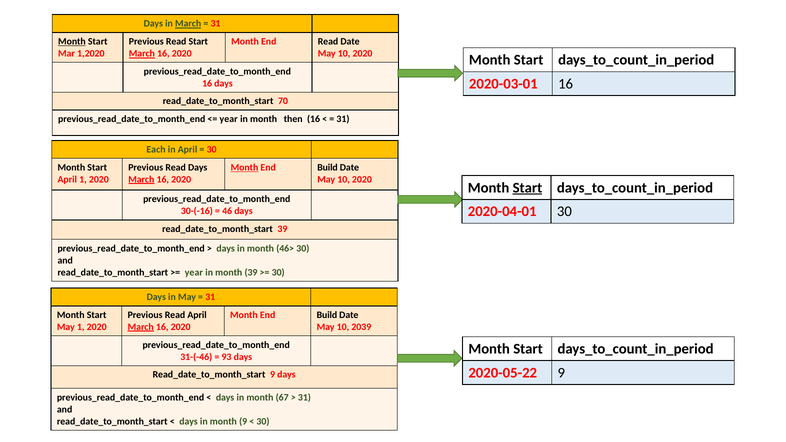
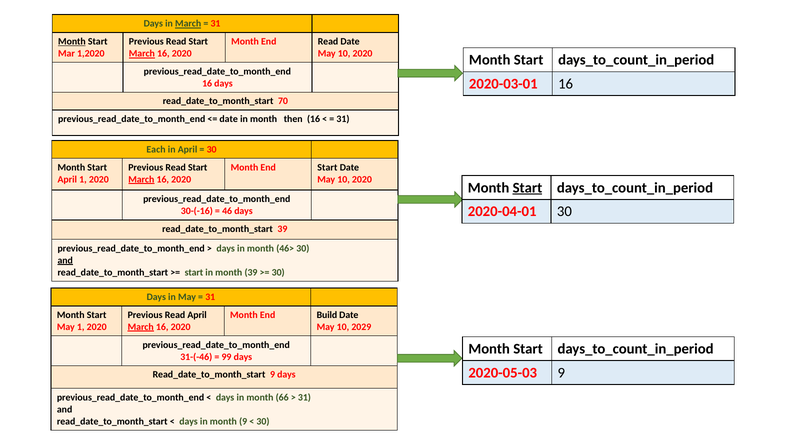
year at (229, 119): year -> date
Days at (198, 167): Days -> Start
Month at (244, 167) underline: present -> none
Build at (327, 167): Build -> Start
and at (65, 260) underline: none -> present
year at (194, 272): year -> start
2039: 2039 -> 2029
93: 93 -> 99
2020-05-22: 2020-05-22 -> 2020-05-03
67: 67 -> 66
